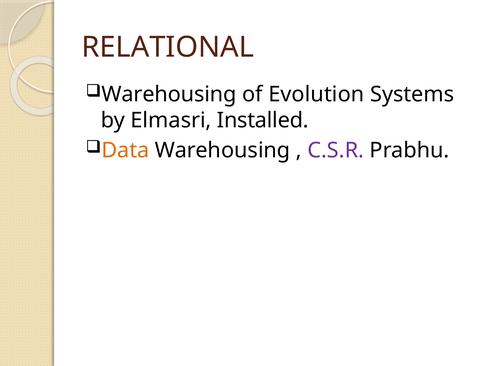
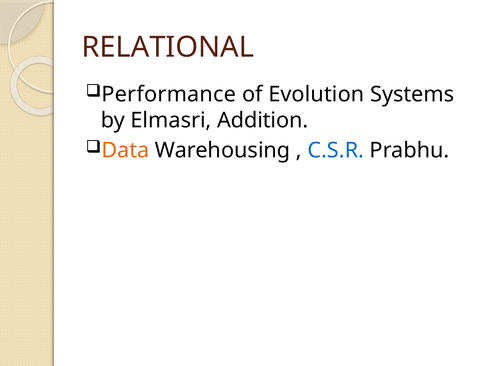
Warehousing at (169, 94): Warehousing -> Performance
Installed: Installed -> Addition
C.S.R colour: purple -> blue
